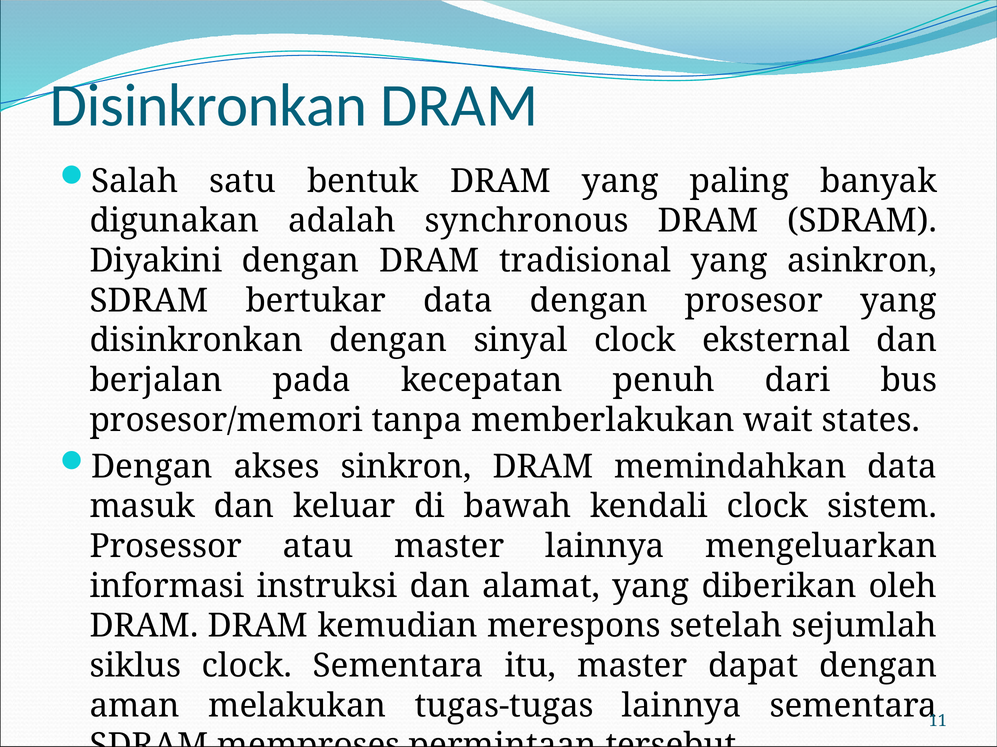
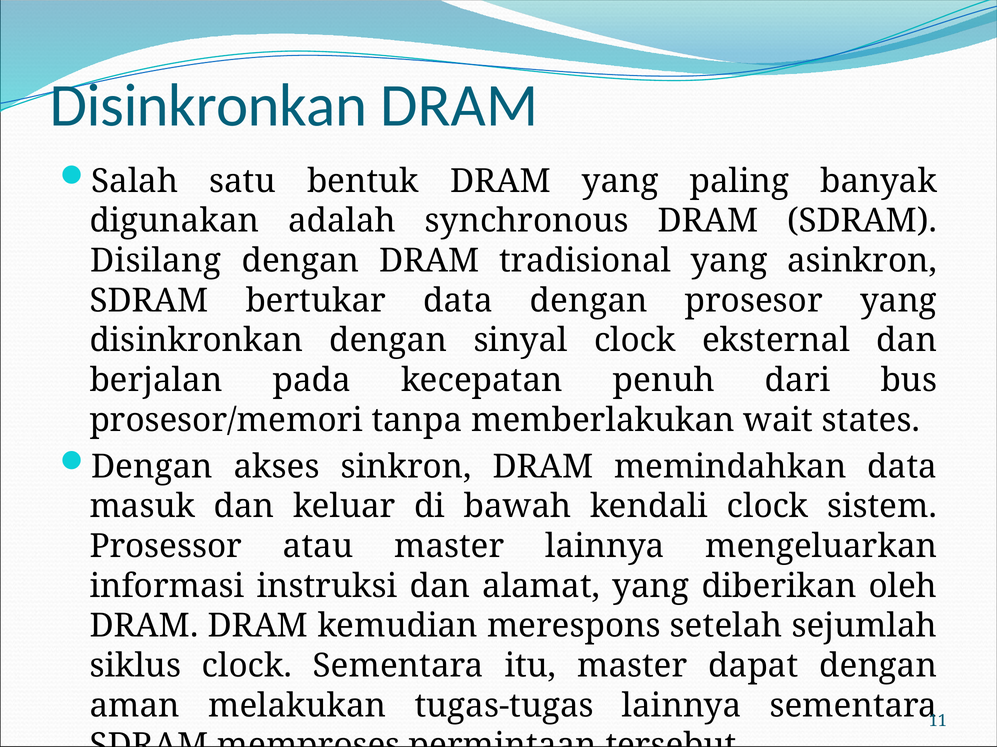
Diyakini: Diyakini -> Disilang
